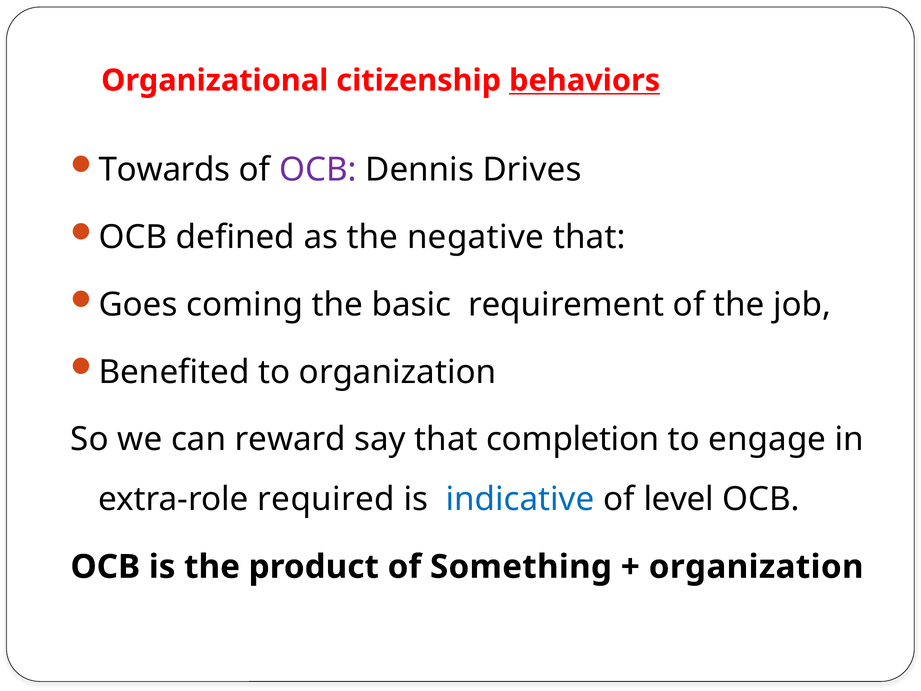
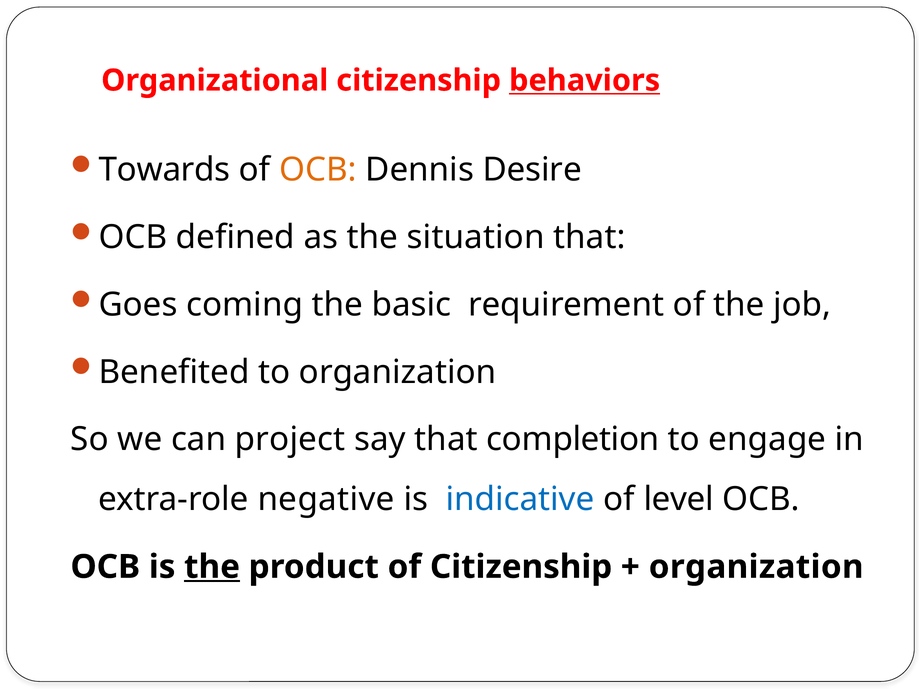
OCB at (318, 170) colour: purple -> orange
Drives: Drives -> Desire
negative: negative -> situation
reward: reward -> project
required: required -> negative
the at (212, 567) underline: none -> present
of Something: Something -> Citizenship
